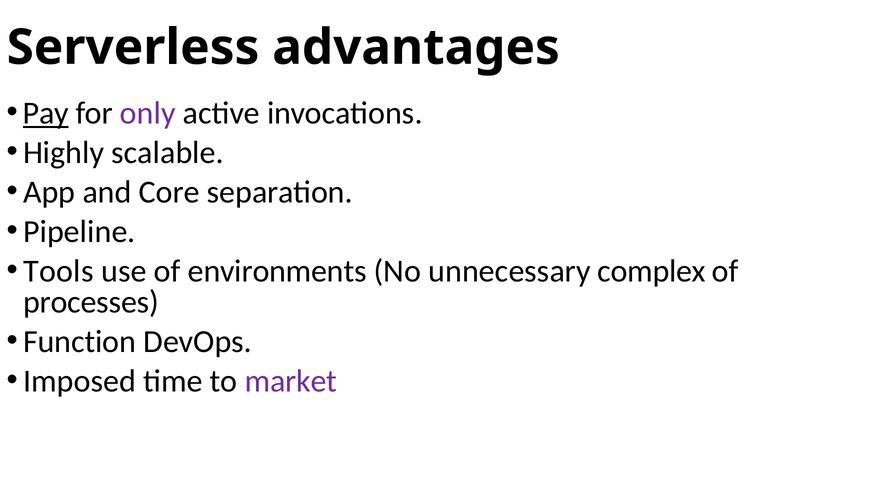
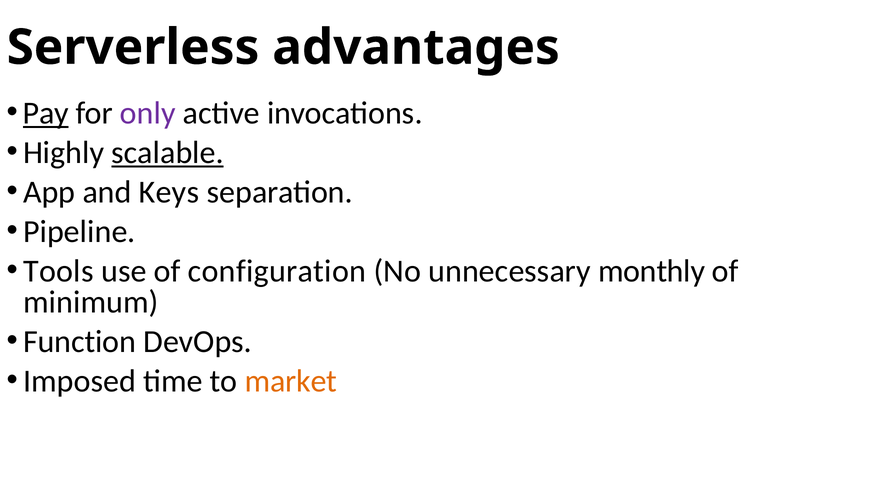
scalable underline: none -> present
Core: Core -> Keys
environments: environments -> configuration
complex: complex -> monthly
processes: processes -> minimum
market colour: purple -> orange
